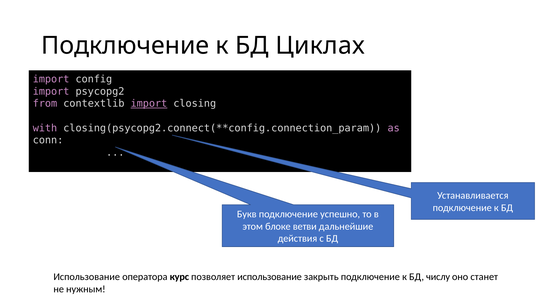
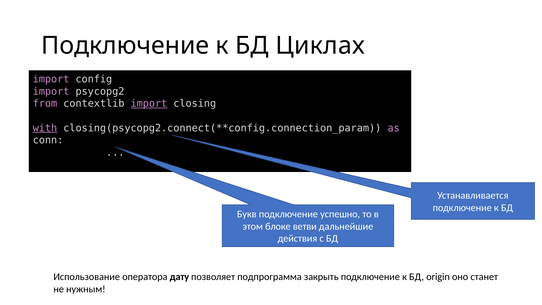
with underline: none -> present
курс: курс -> дату
позволяет использование: использование -> подпрограмма
числу: числу -> origin
